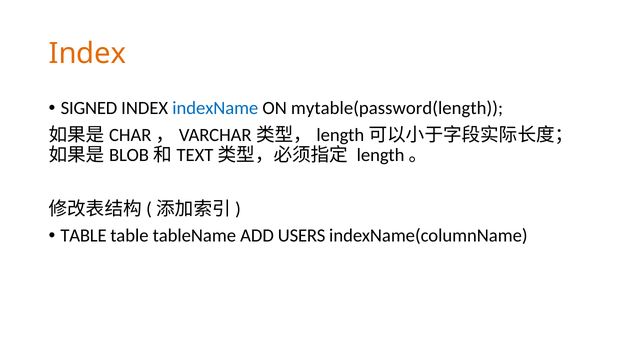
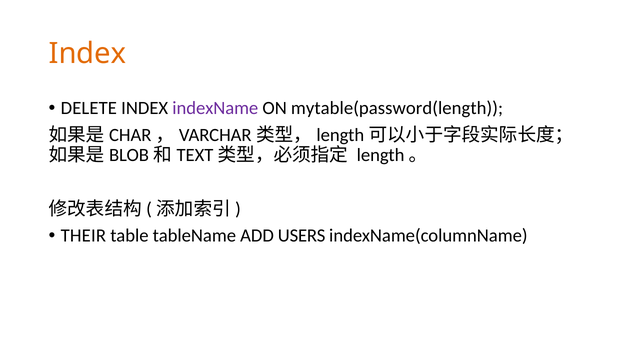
SIGNED: SIGNED -> DELETE
indexName colour: blue -> purple
TABLE at (84, 235): TABLE -> THEIR
